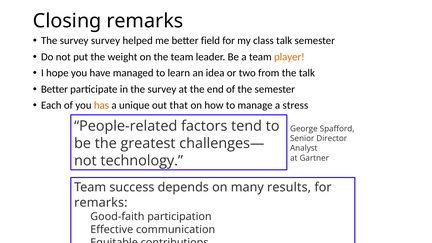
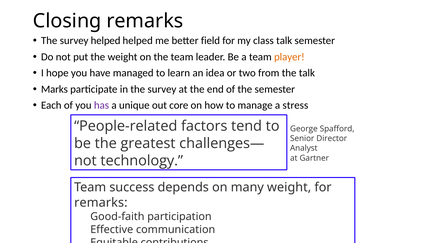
survey survey: survey -> helped
Better at (54, 89): Better -> Marks
has colour: orange -> purple
that: that -> core
many results: results -> weight
